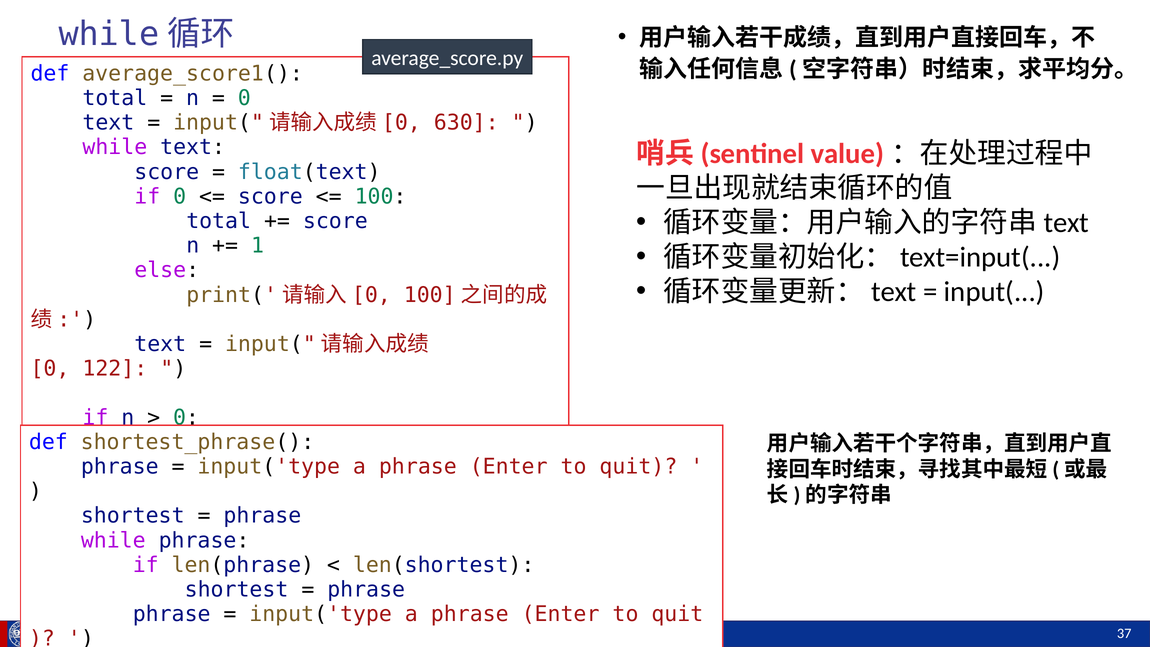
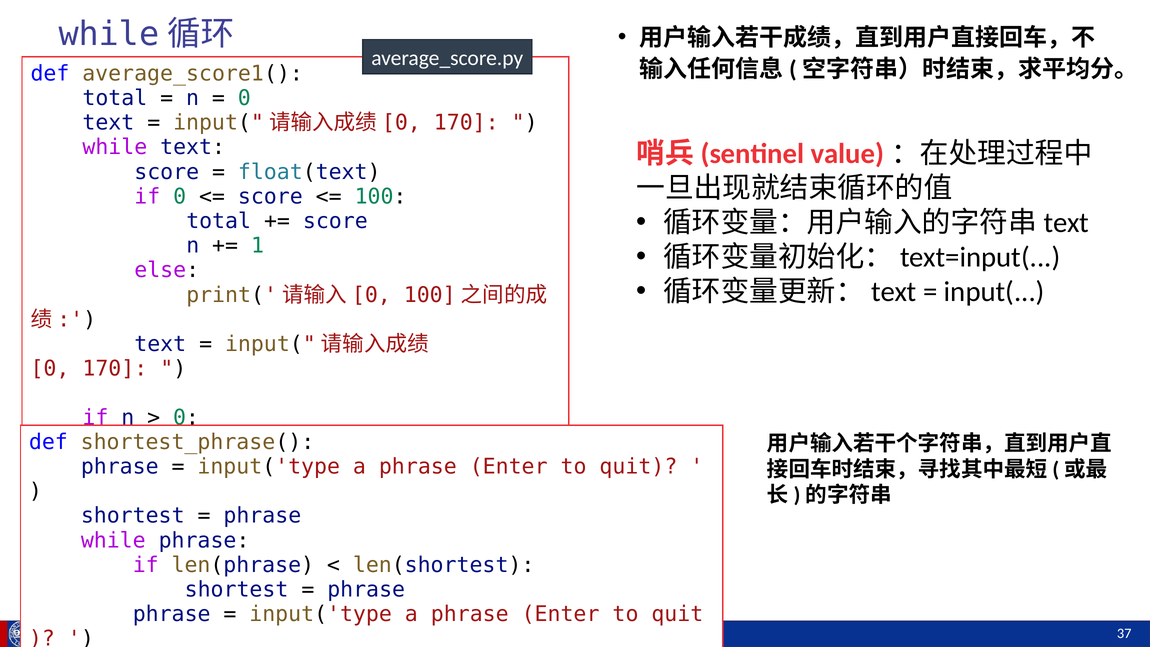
630 at (466, 123): 630 -> 170
0 122: 122 -> 170
